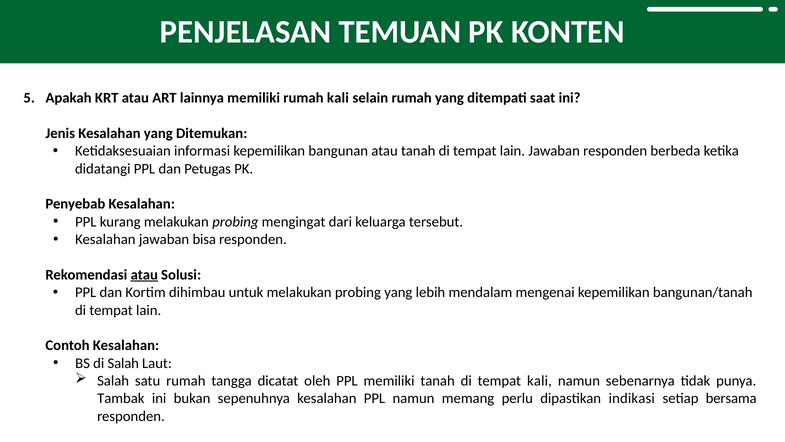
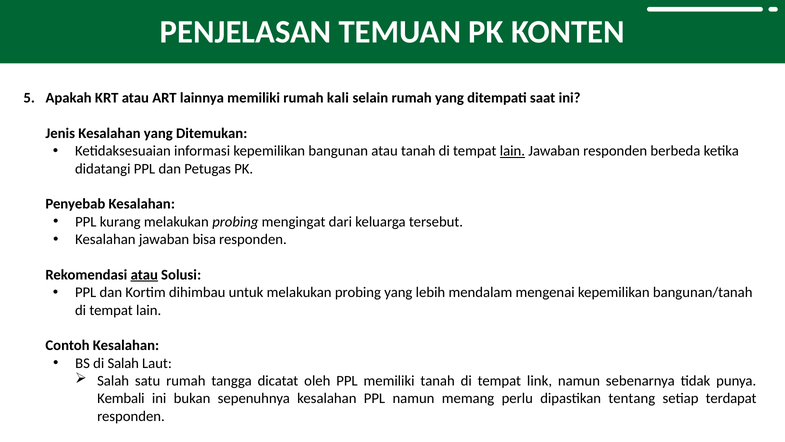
lain at (512, 151) underline: none -> present
tempat kali: kali -> link
Tambak: Tambak -> Kembali
indikasi: indikasi -> tentang
bersama: bersama -> terdapat
